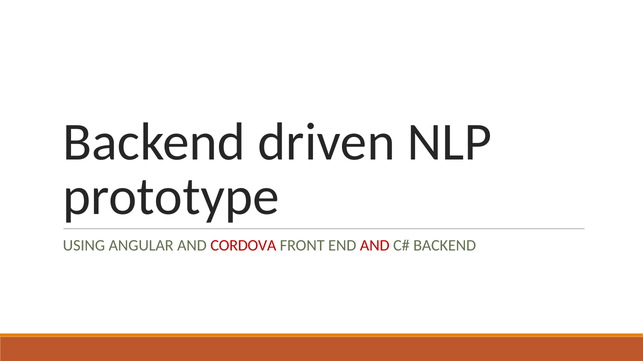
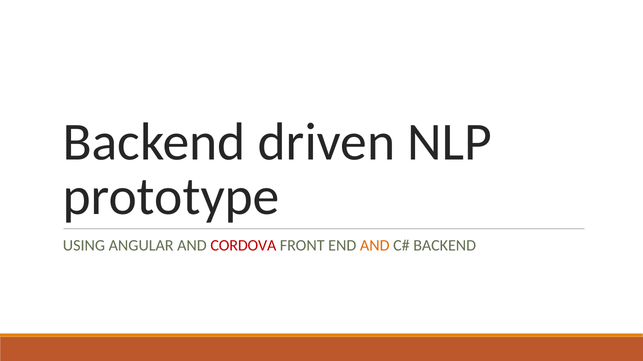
AND at (375, 246) colour: red -> orange
